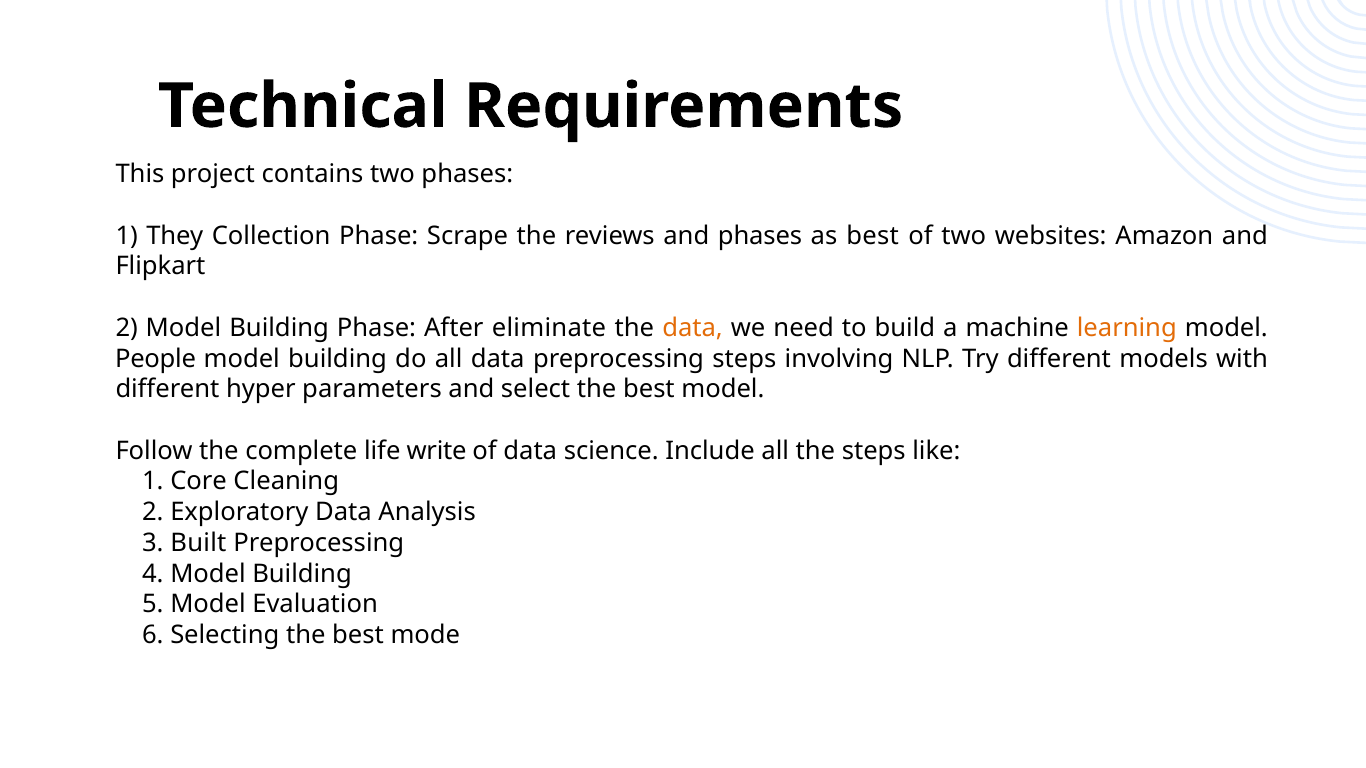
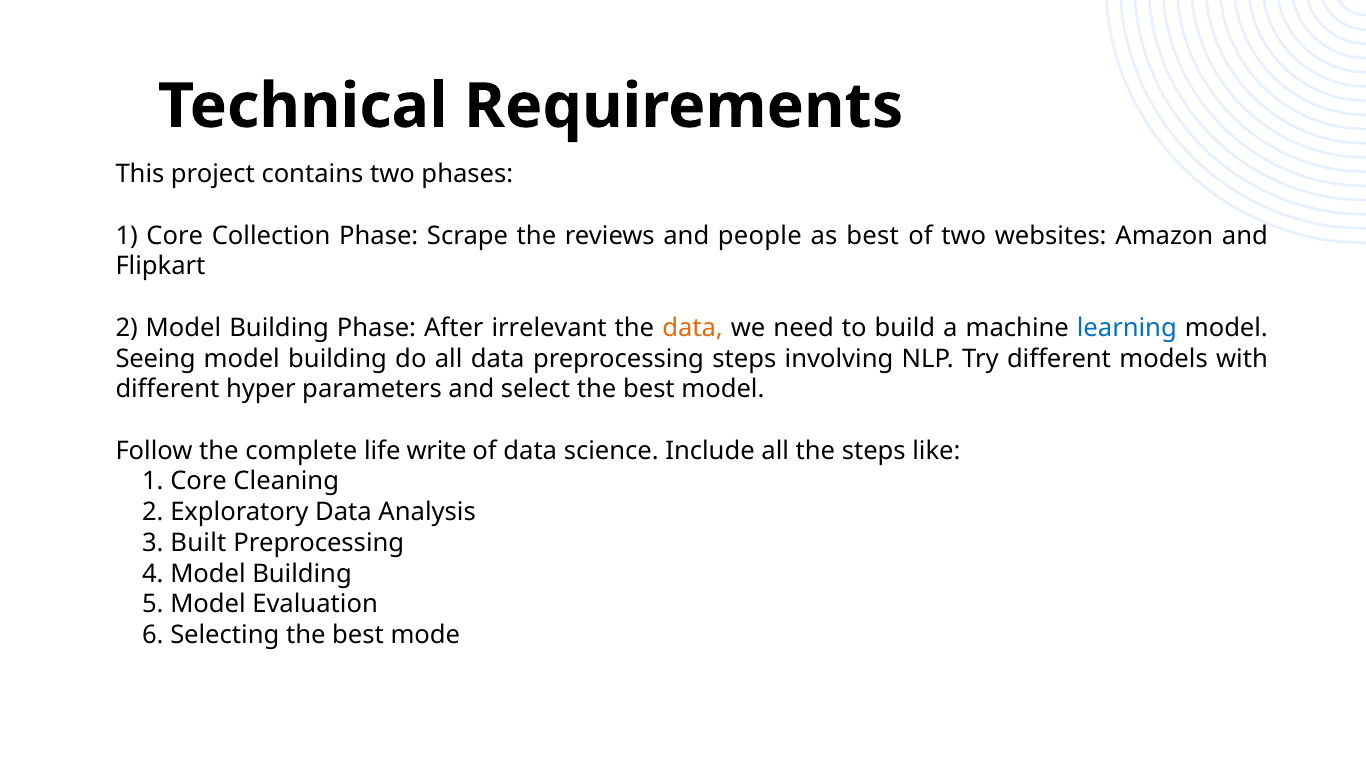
They at (175, 236): They -> Core
and phases: phases -> people
eliminate: eliminate -> irrelevant
learning colour: orange -> blue
People: People -> Seeing
